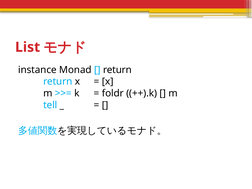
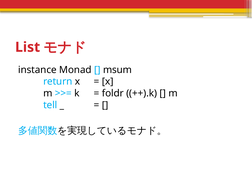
return at (117, 70): return -> msum
